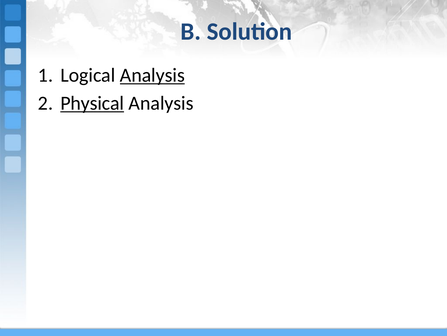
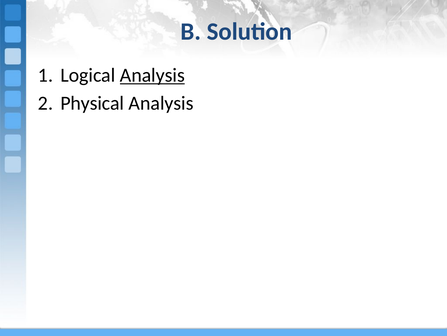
Physical underline: present -> none
